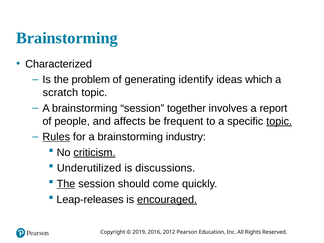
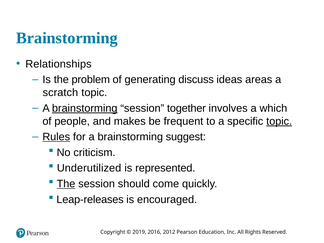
Characterized: Characterized -> Relationships
identify: identify -> discuss
which: which -> areas
brainstorming at (85, 108) underline: none -> present
report: report -> which
affects: affects -> makes
industry: industry -> suggest
criticism underline: present -> none
discussions: discussions -> represented
encouraged underline: present -> none
